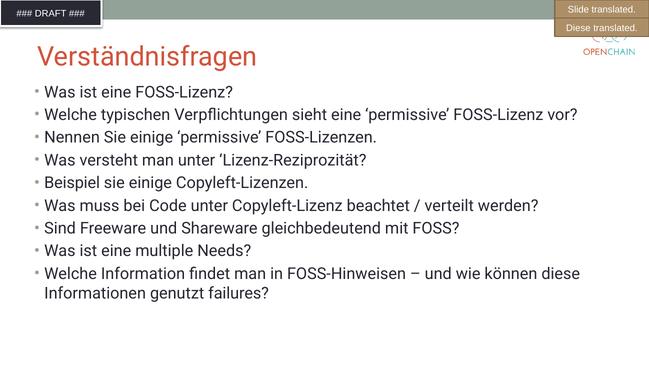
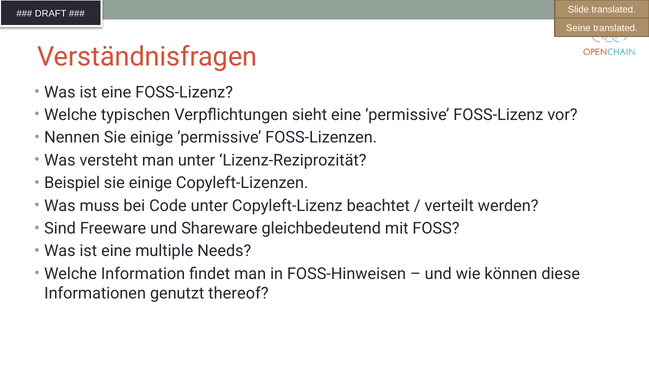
Diese at (578, 28): Diese -> Seine
failures: failures -> thereof
